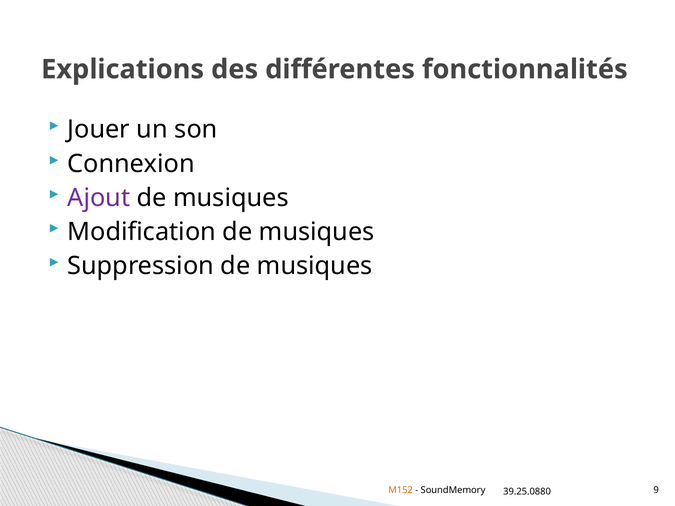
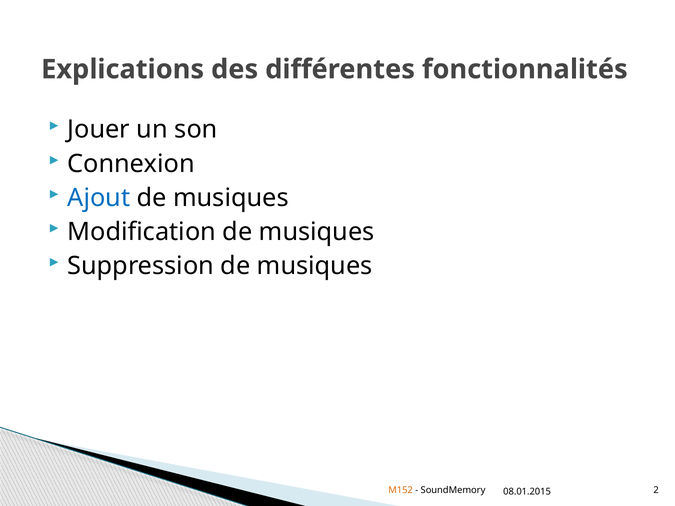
Ajout colour: purple -> blue
9: 9 -> 2
39.25.0880: 39.25.0880 -> 08.01.2015
